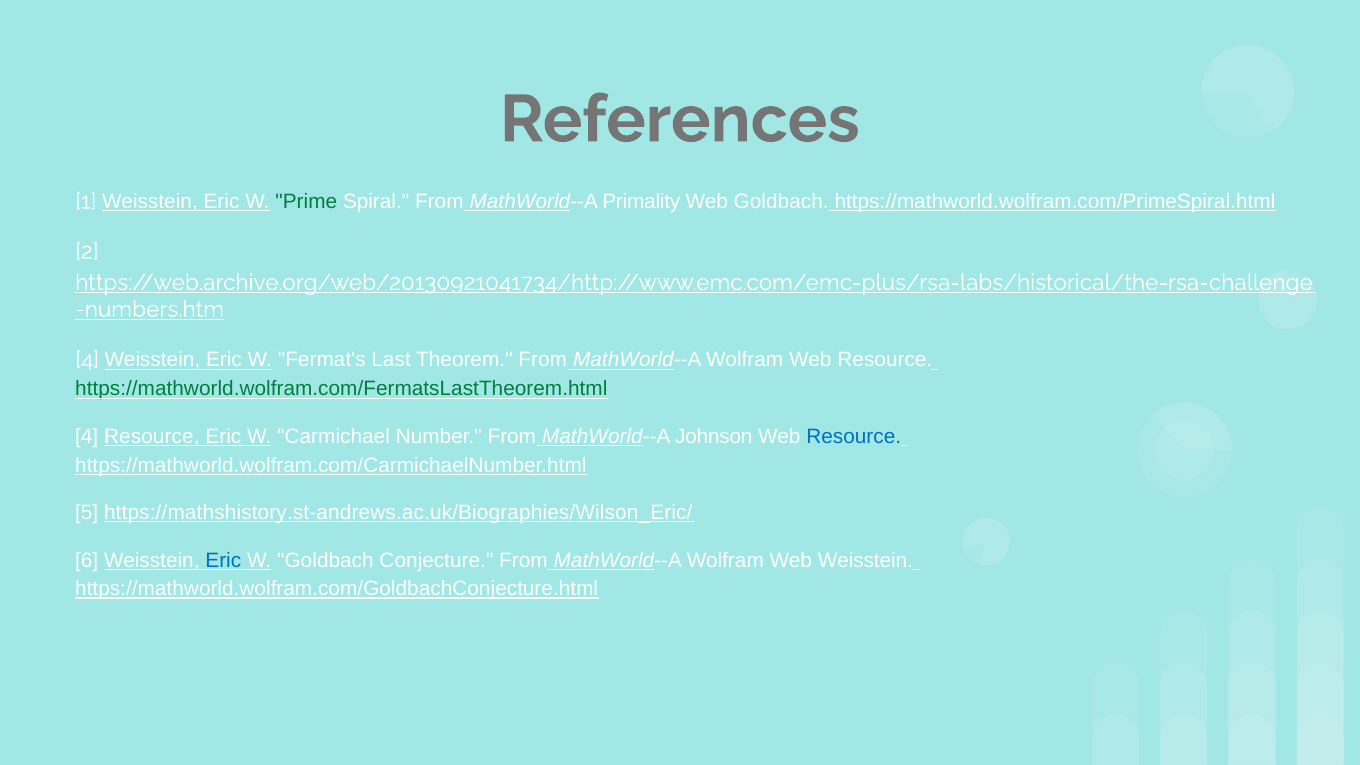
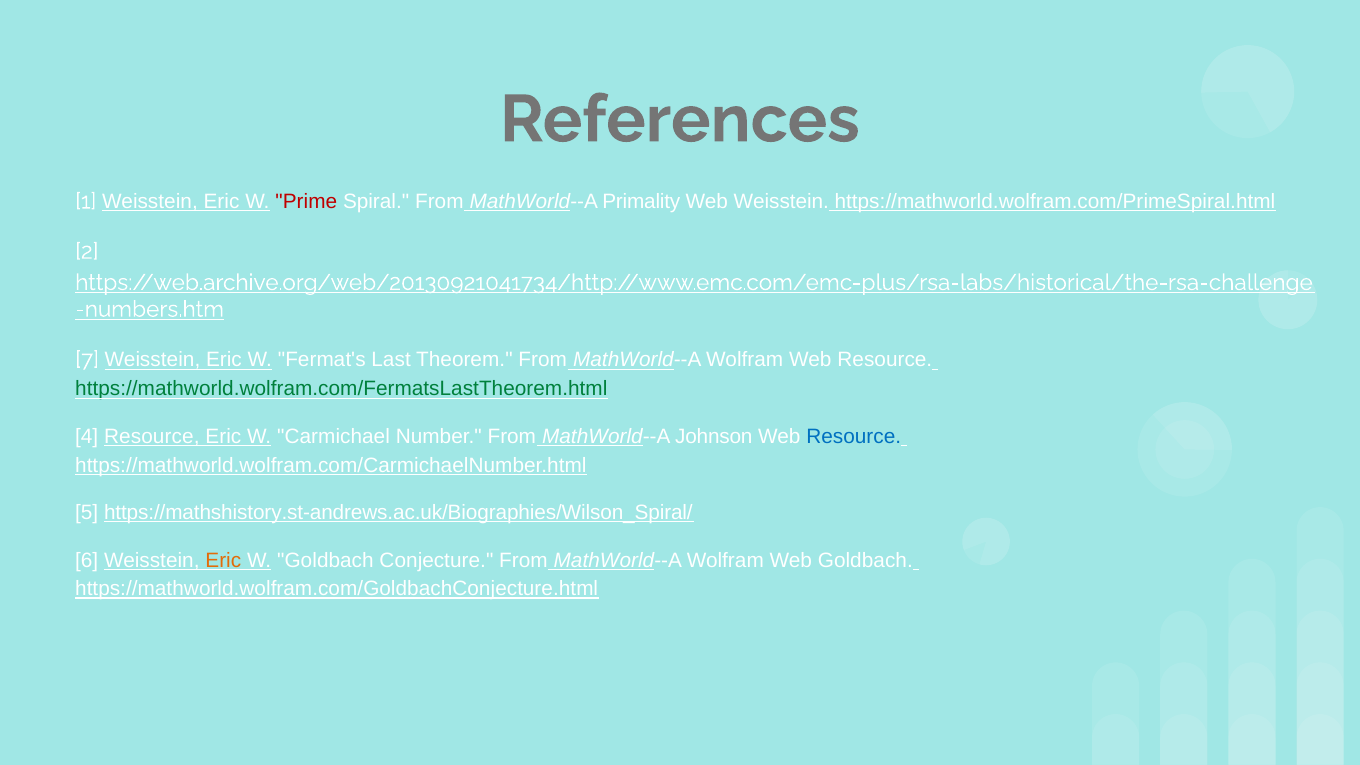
Prime colour: green -> red
Web Goldbach: Goldbach -> Weisstein
4 at (87, 359): 4 -> 7
https://mathshistory.st-andrews.ac.uk/Biographies/Wilson_Eric/: https://mathshistory.st-andrews.ac.uk/Biographies/Wilson_Eric/ -> https://mathshistory.st-andrews.ac.uk/Biographies/Wilson_Spiral/
Eric at (223, 560) colour: blue -> orange
Web Weisstein: Weisstein -> Goldbach
